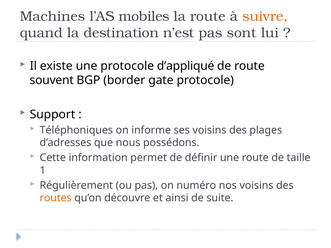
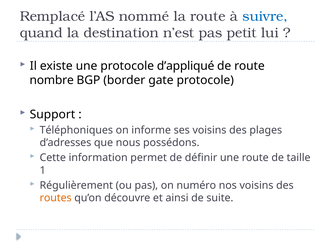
Machines: Machines -> Remplacé
mobiles: mobiles -> nommé
suivre colour: orange -> blue
sont: sont -> petit
souvent: souvent -> nombre
